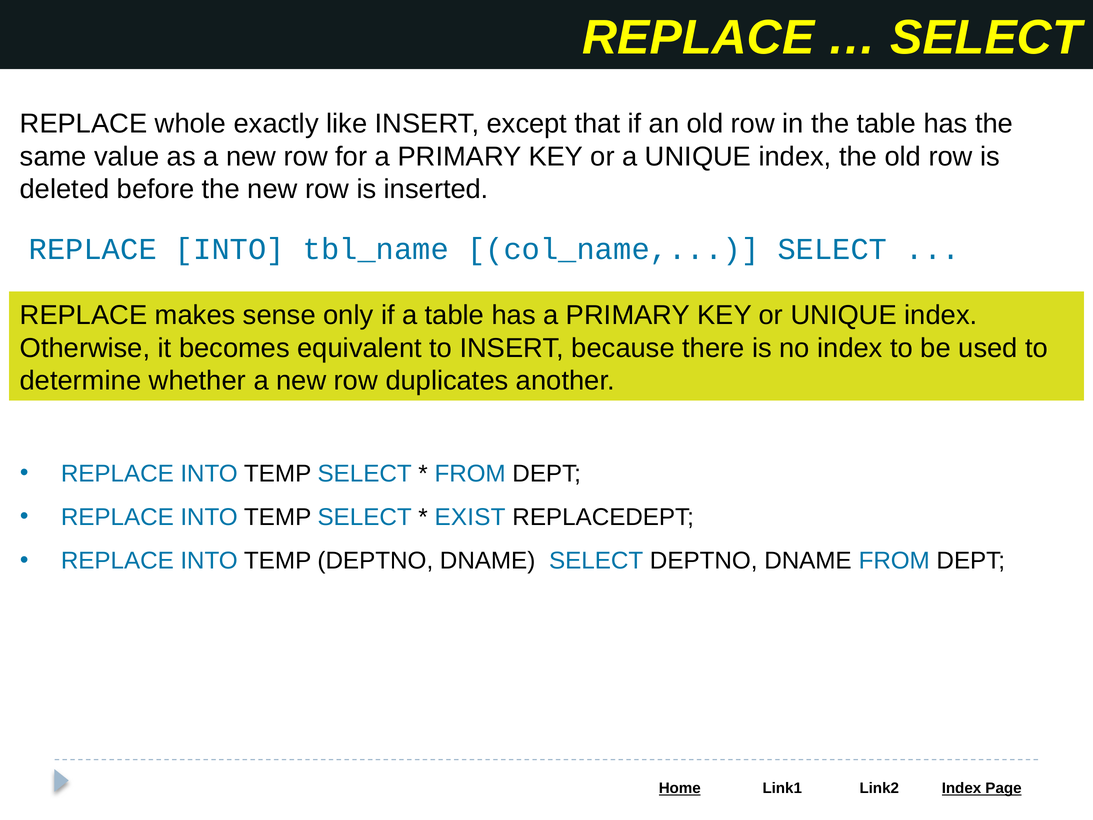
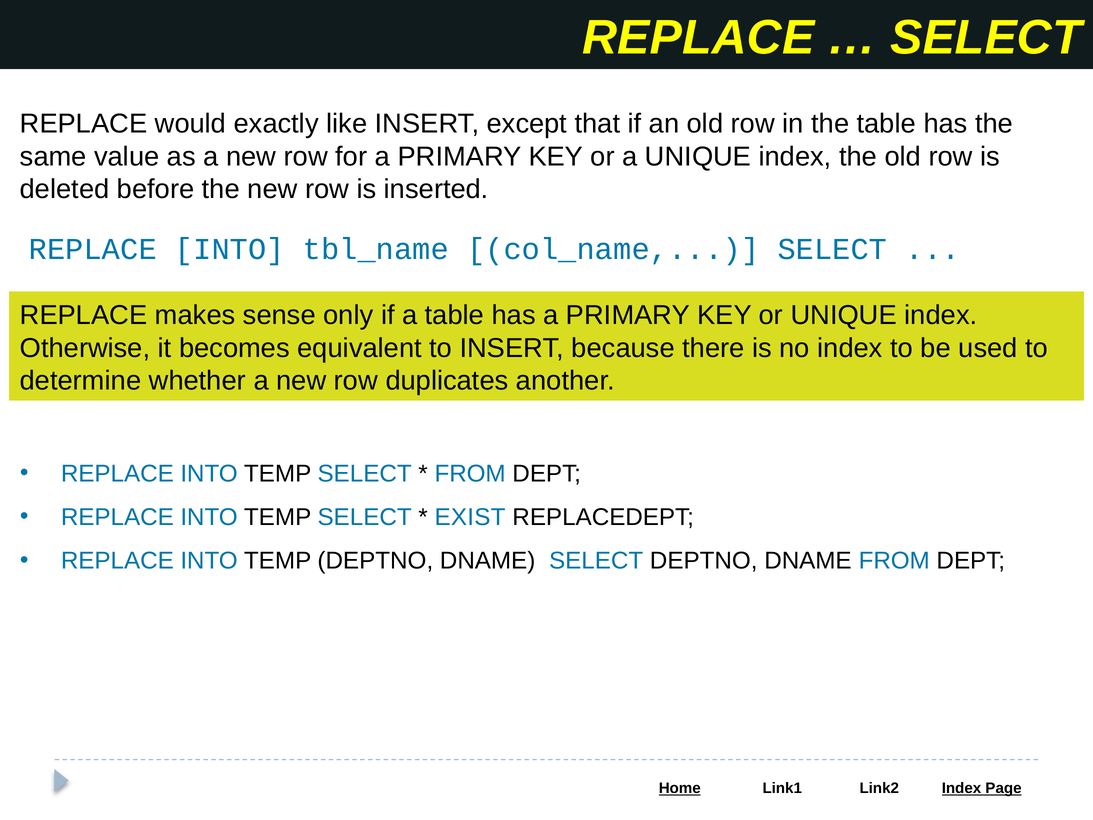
whole: whole -> would
